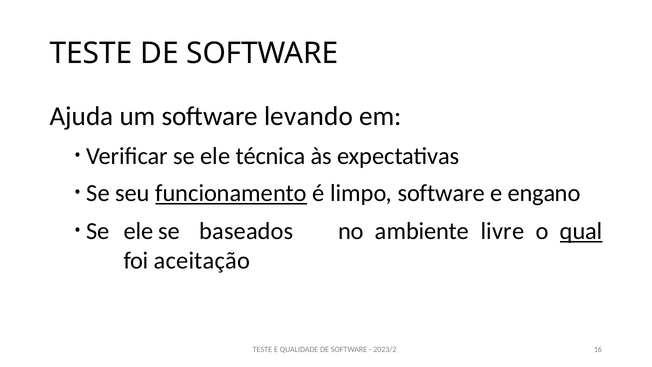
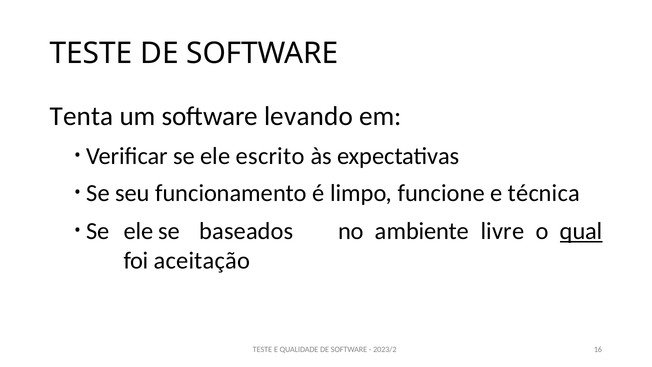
Ajuda: Ajuda -> Tenta
técnica: técnica -> escrito
funcionamento underline: present -> none
limpo software: software -> funcione
engano: engano -> técnica
